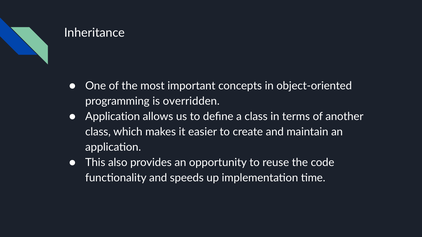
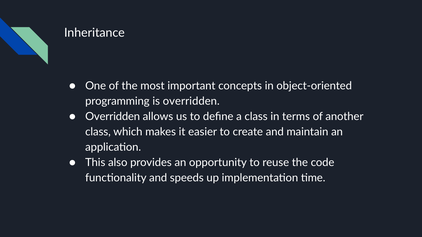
Application at (113, 117): Application -> Overridden
